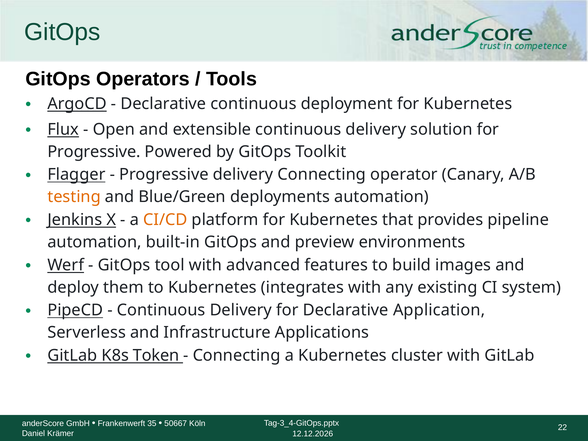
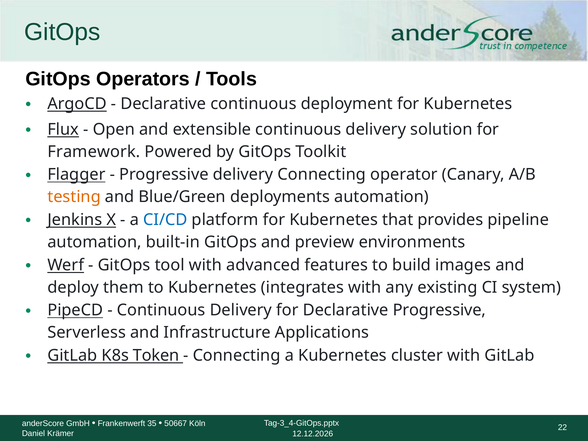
Progressive at (94, 152): Progressive -> Framework
CI/CD colour: orange -> blue
Declarative Application: Application -> Progressive
